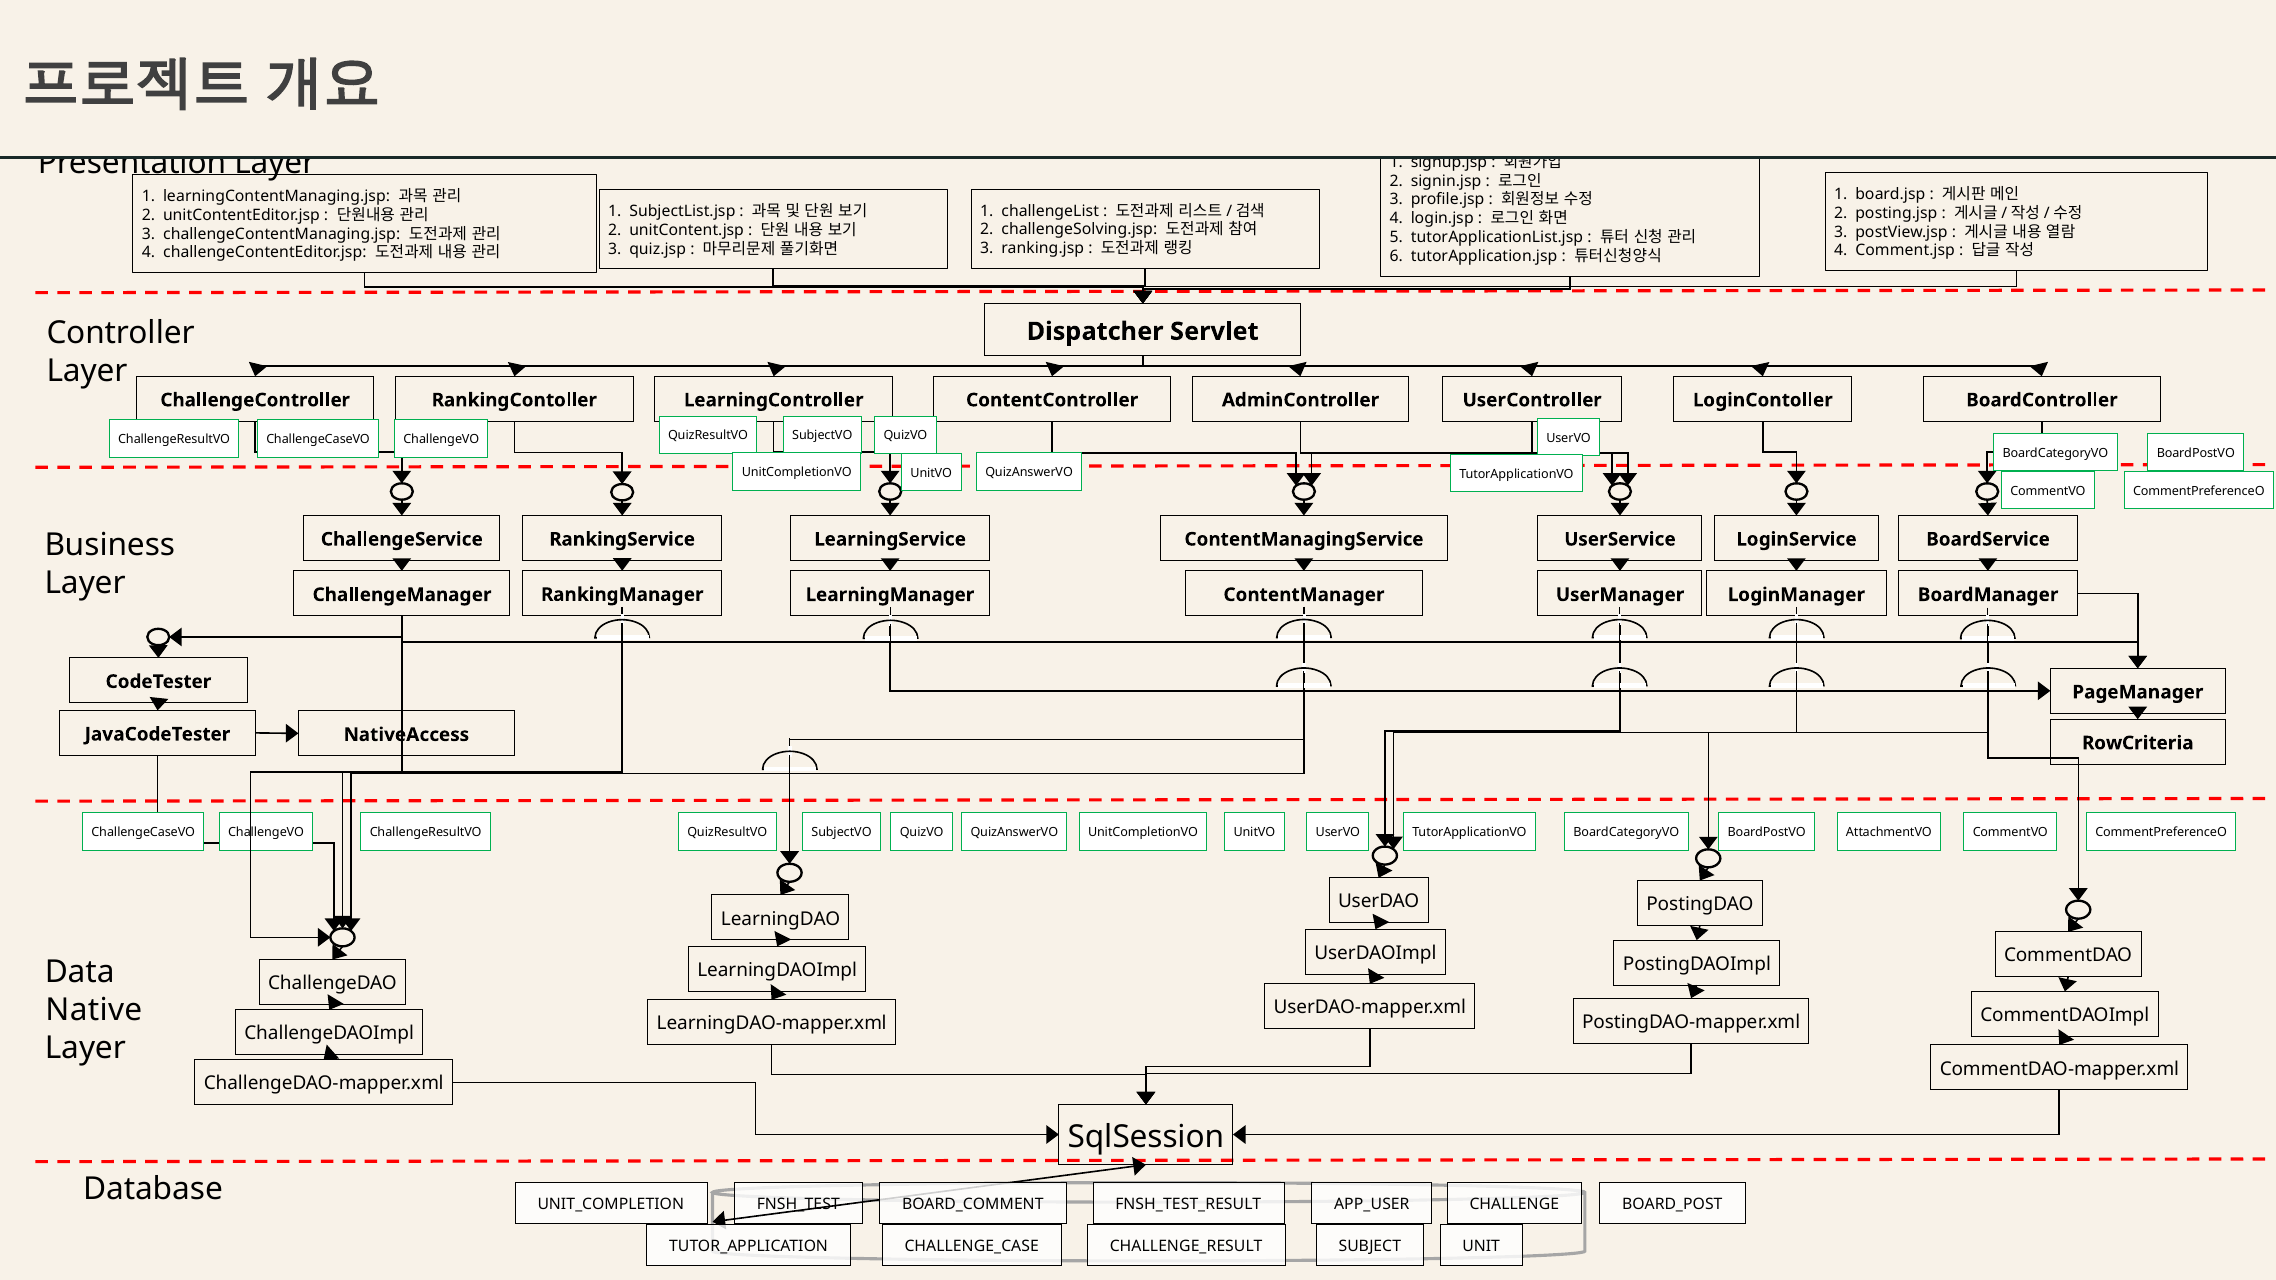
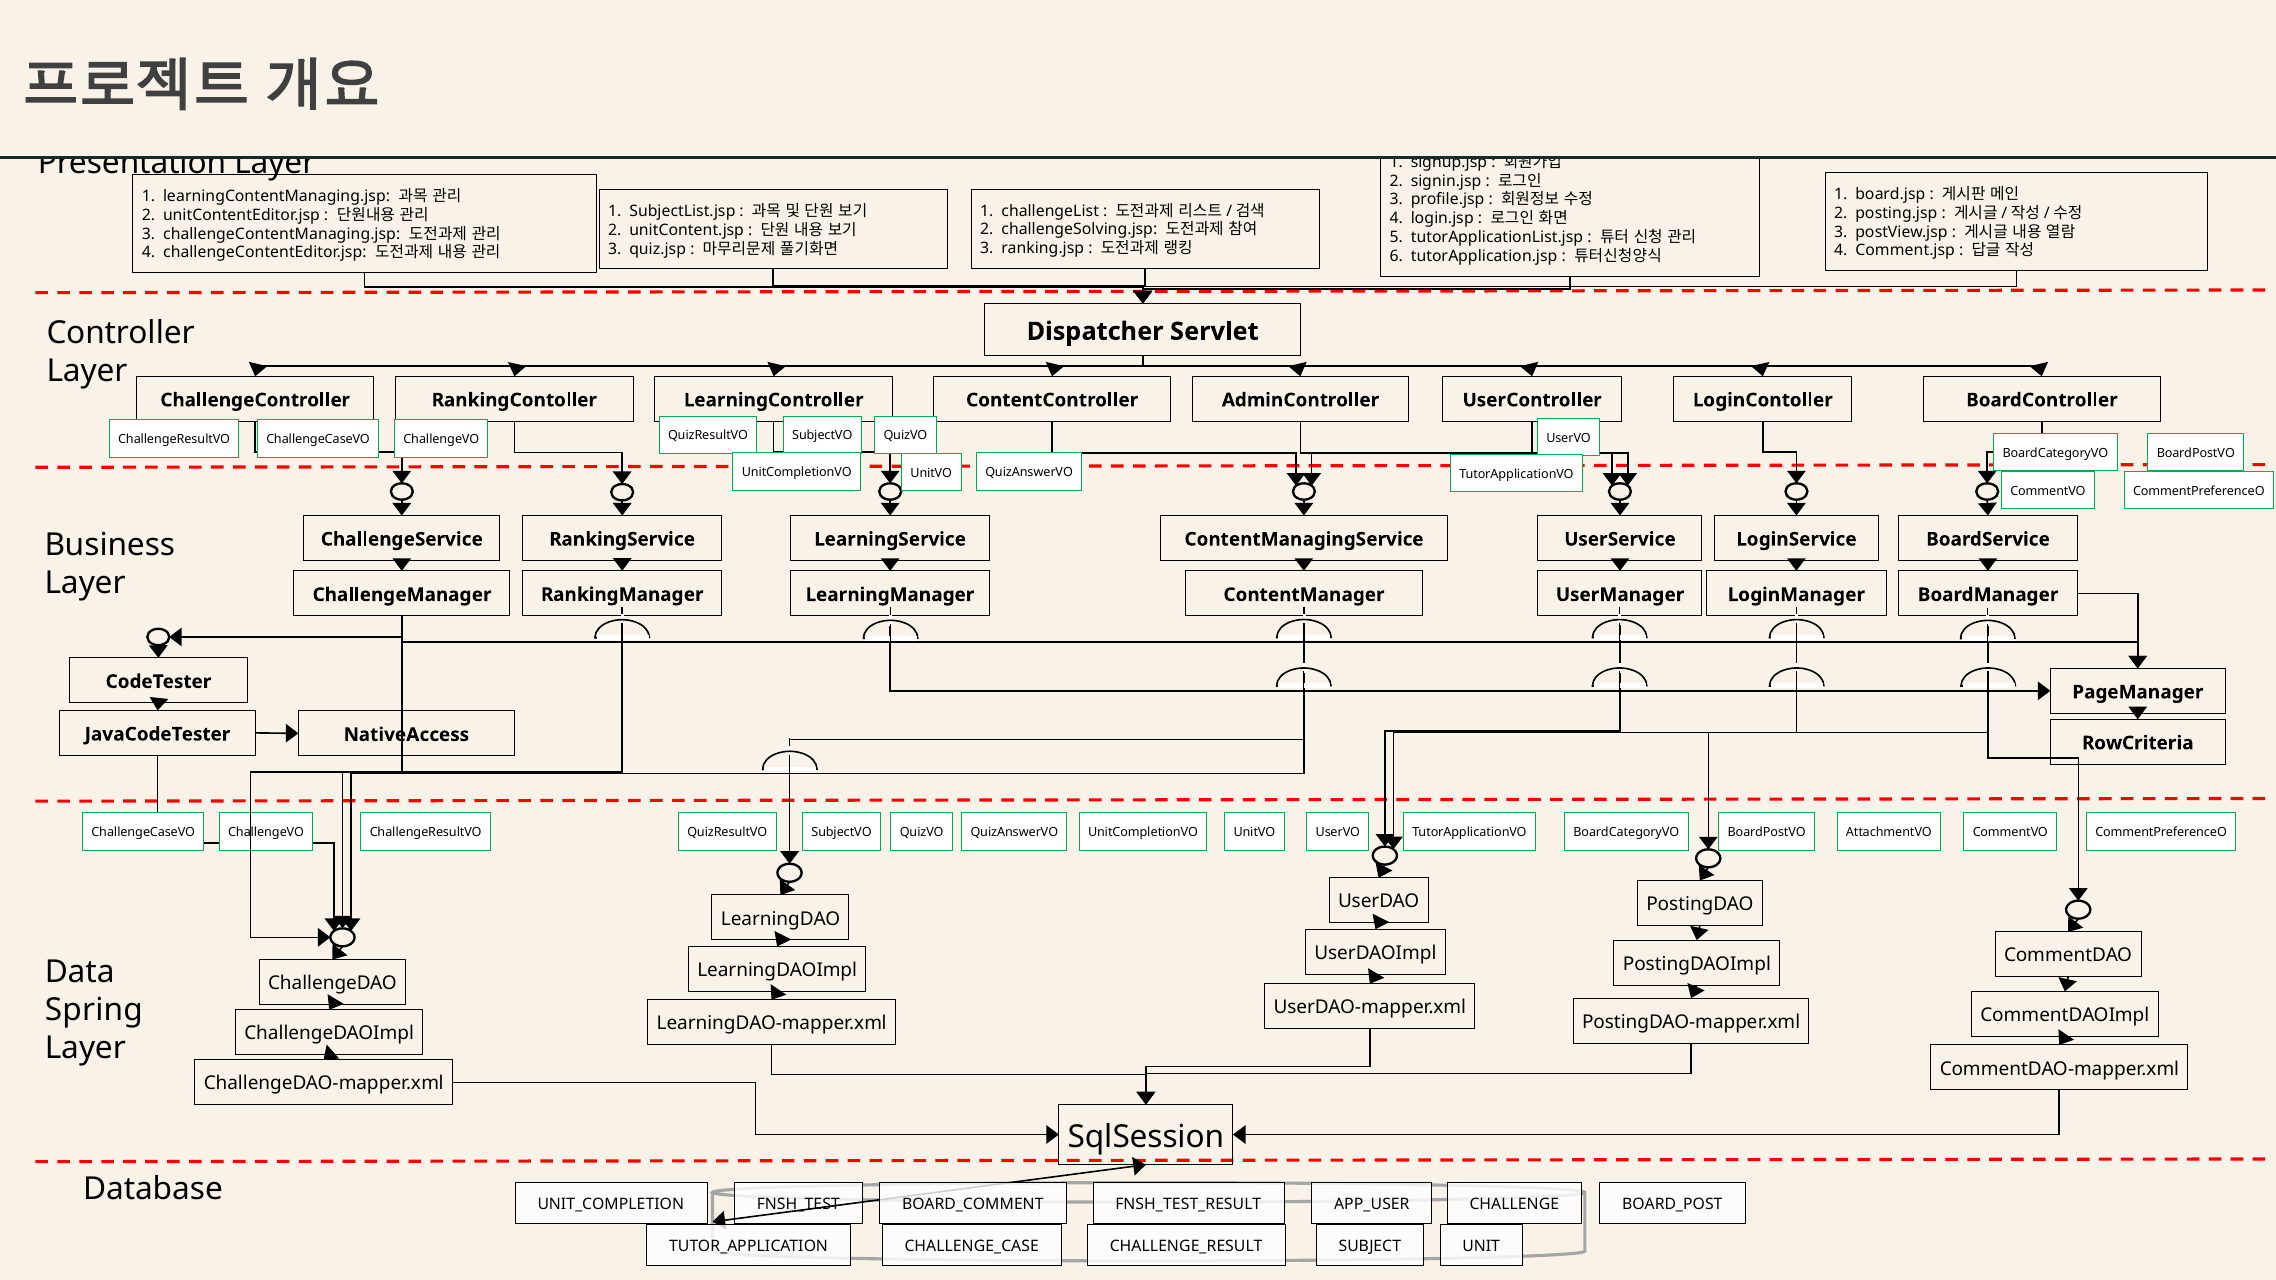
Native: Native -> Spring
